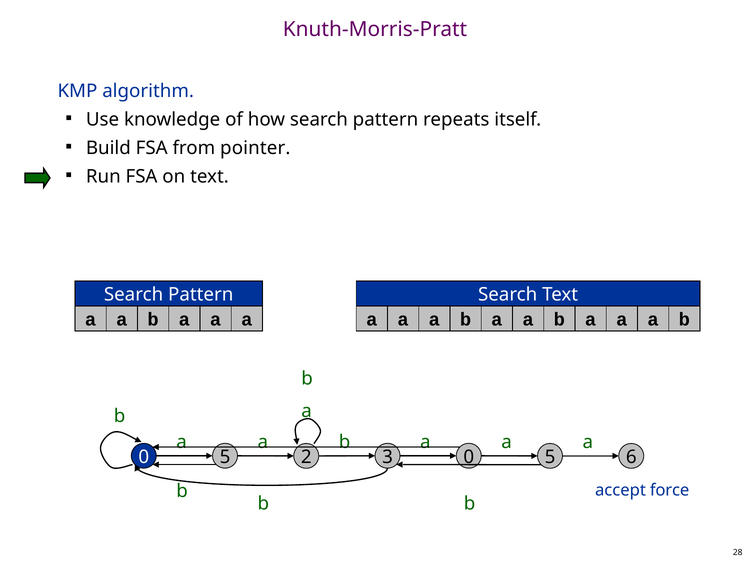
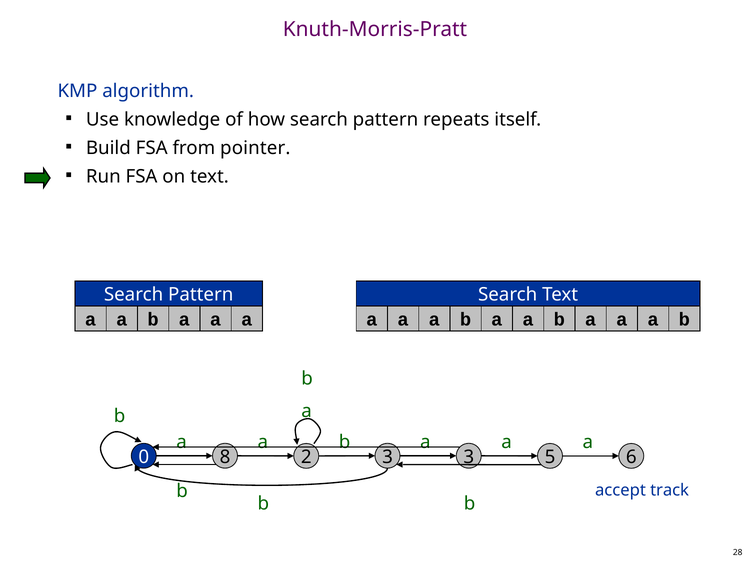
0 5: 5 -> 8
3 0: 0 -> 3
force: force -> track
